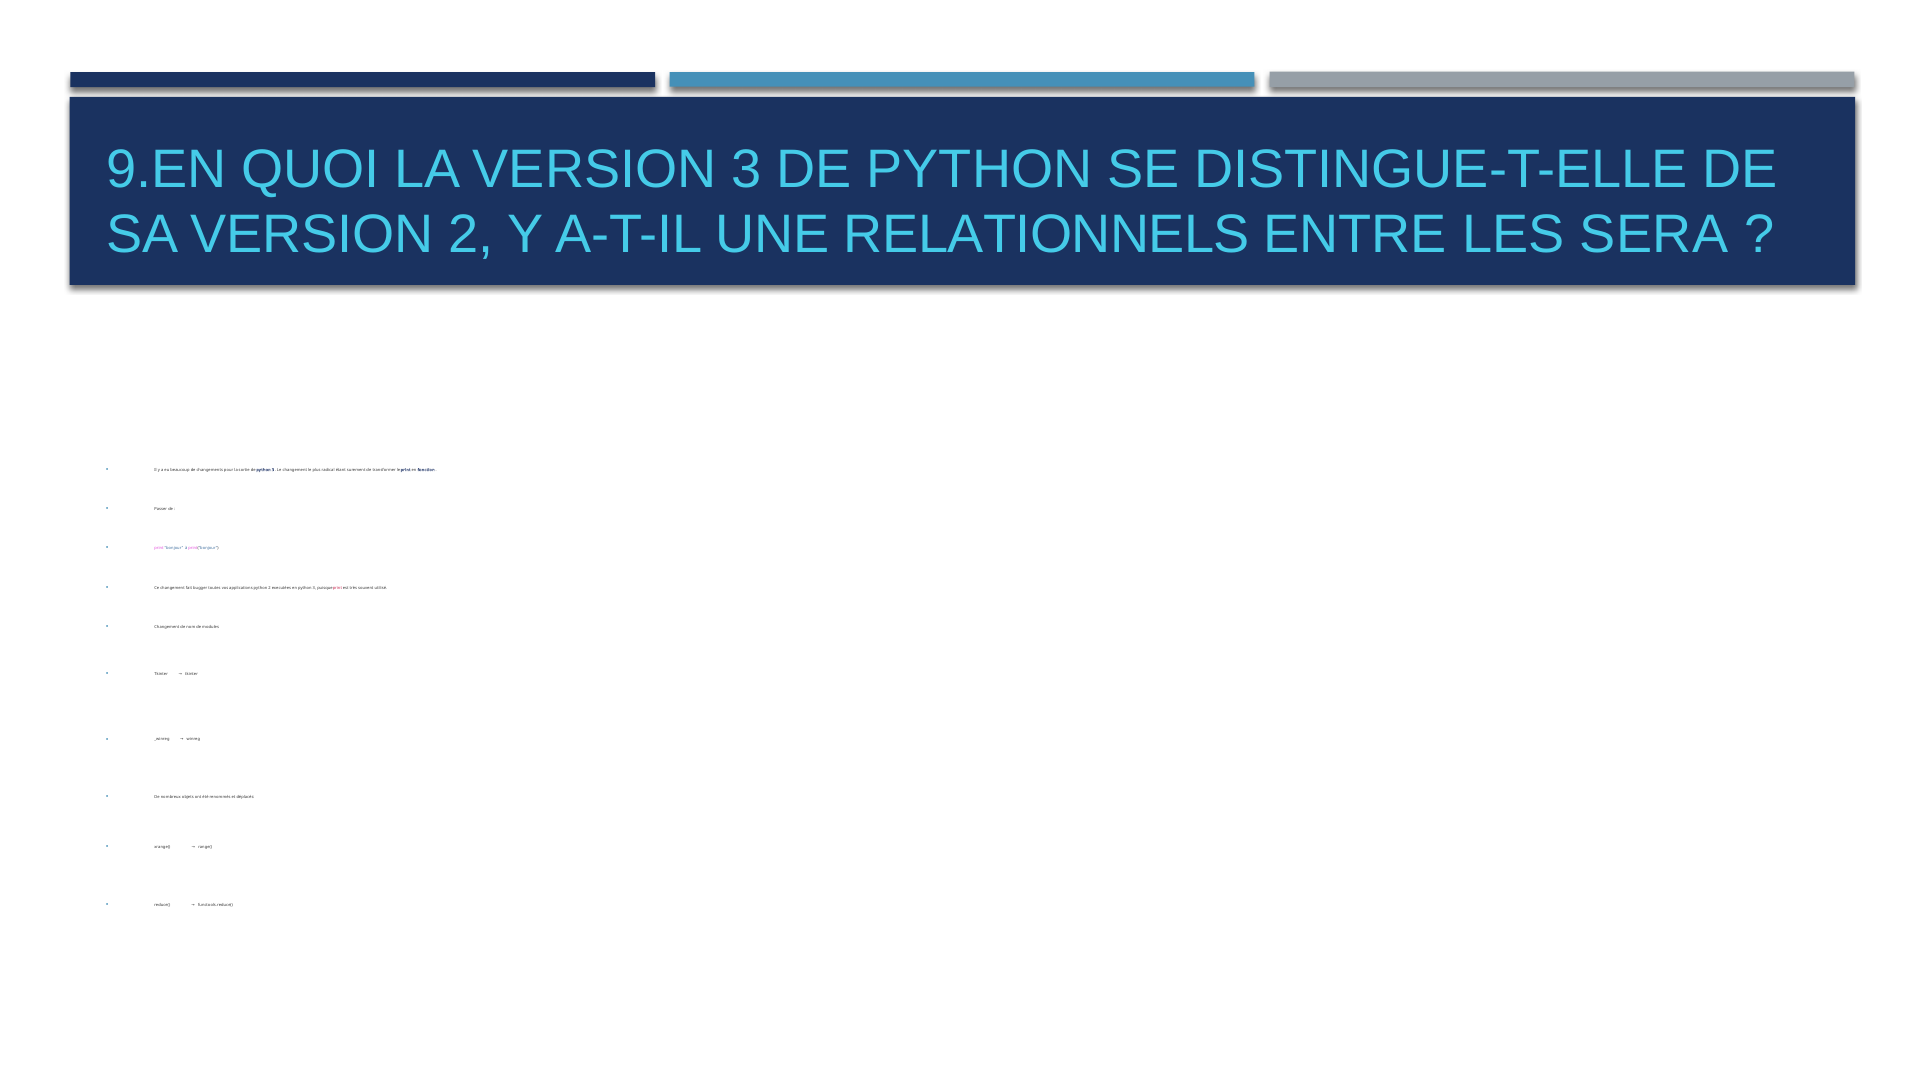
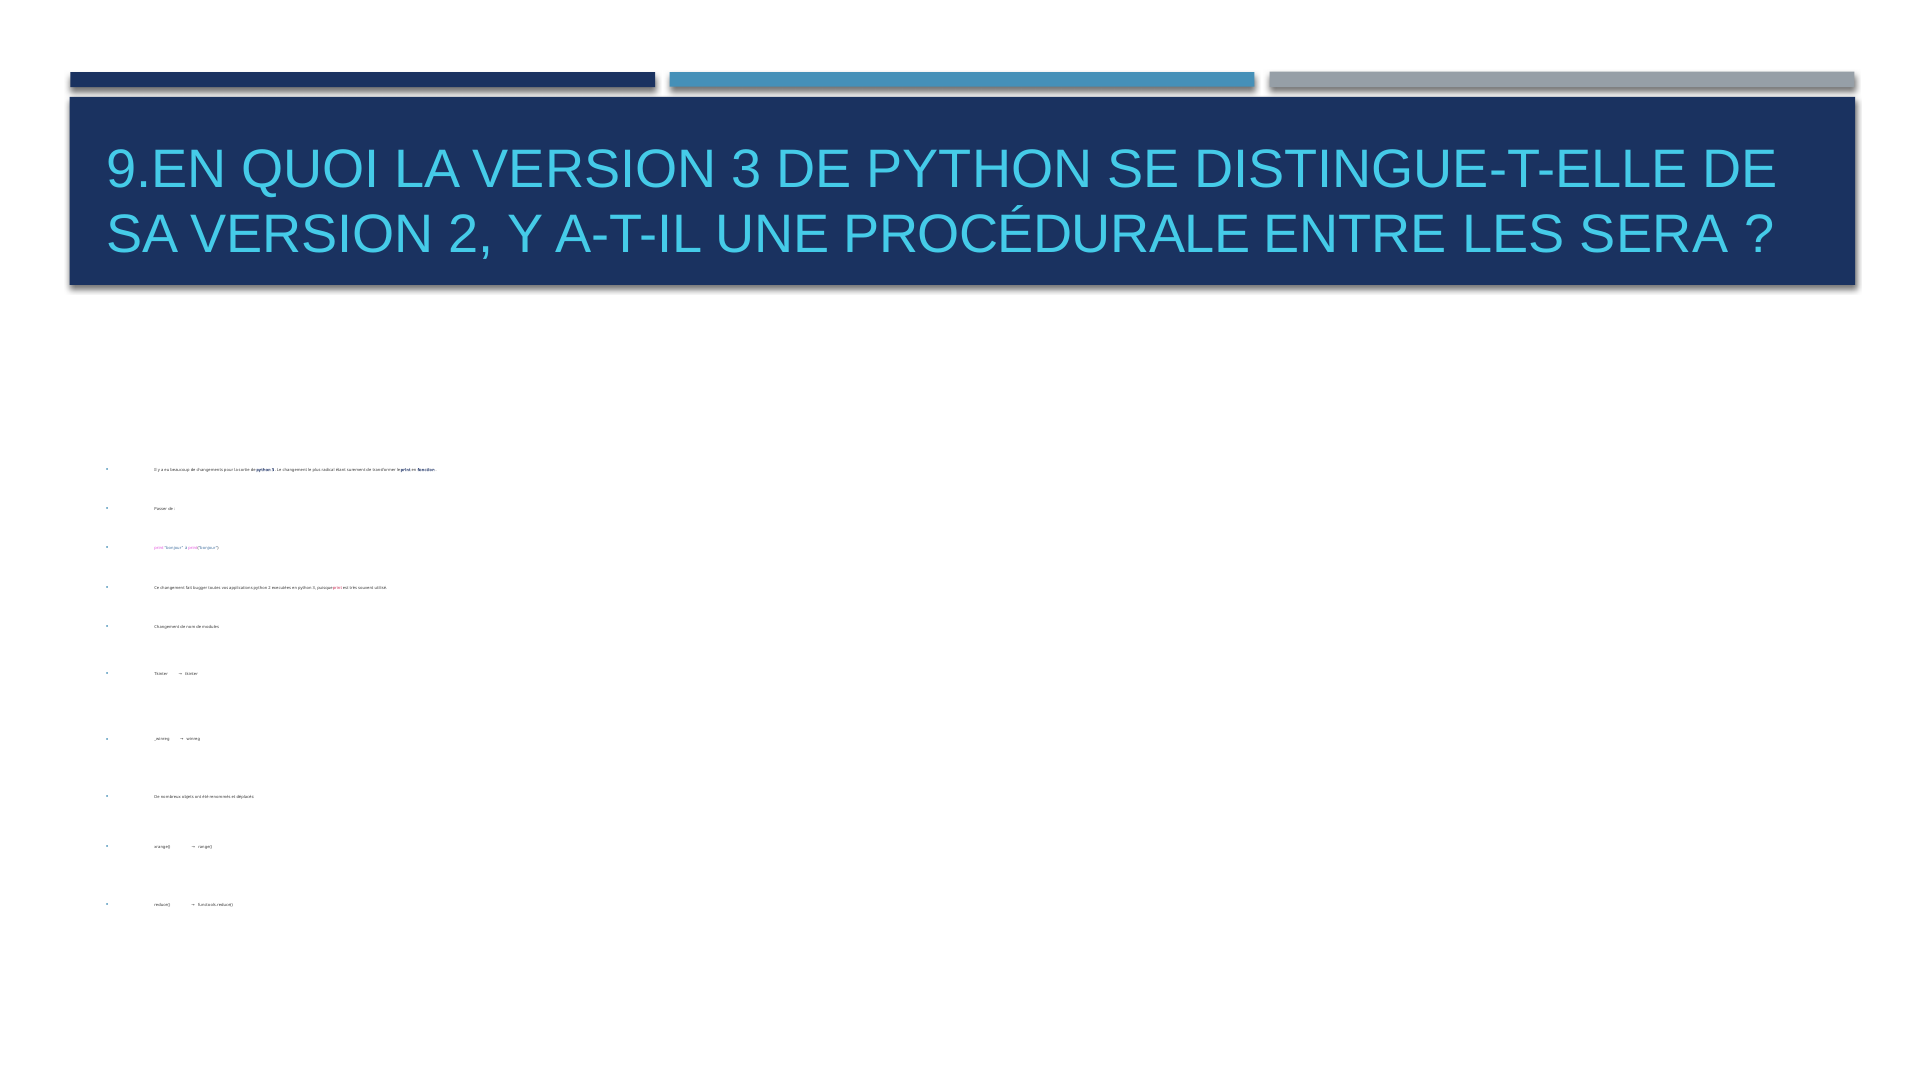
RELATIONNELS: RELATIONNELS -> PROCÉDURALE
